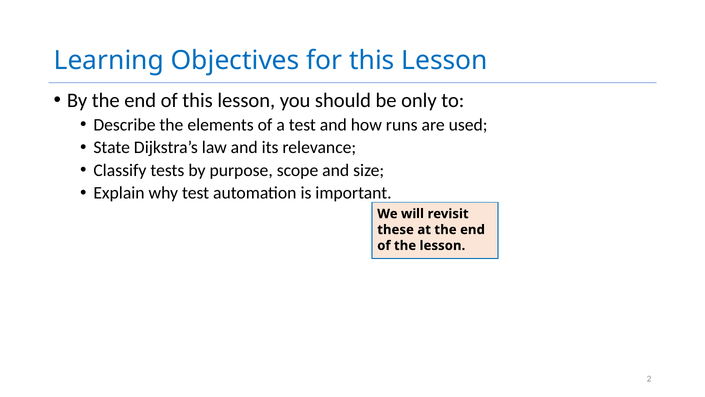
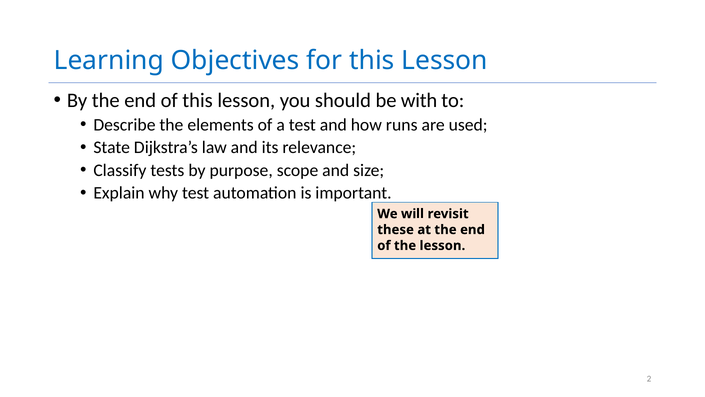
only: only -> with
